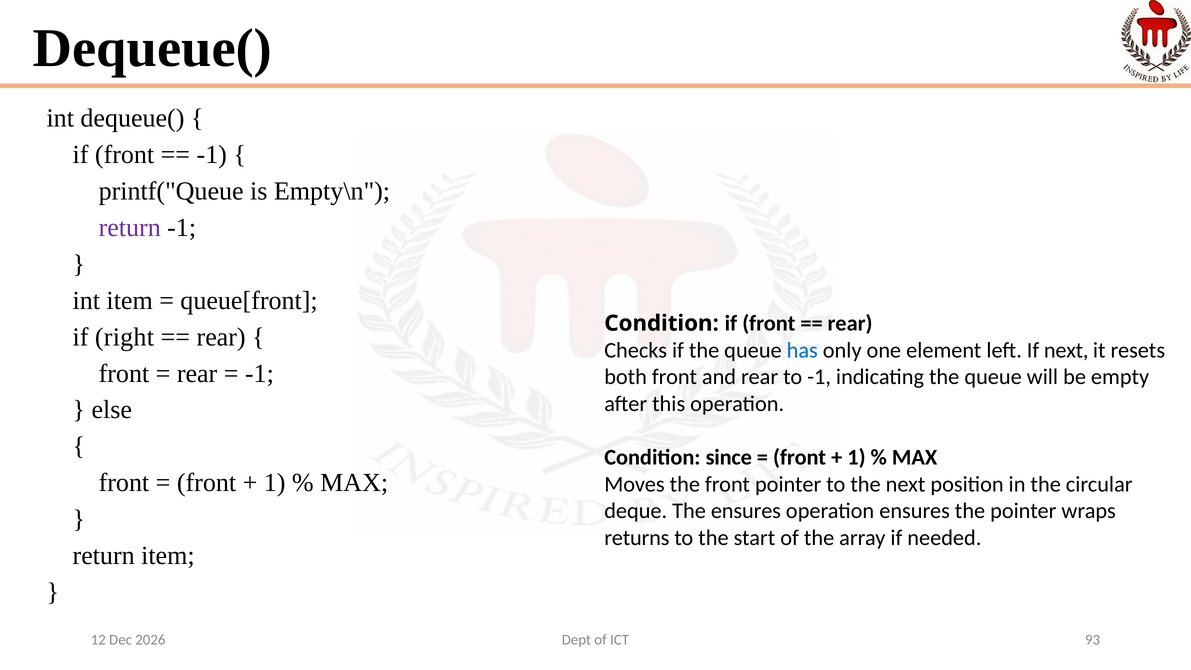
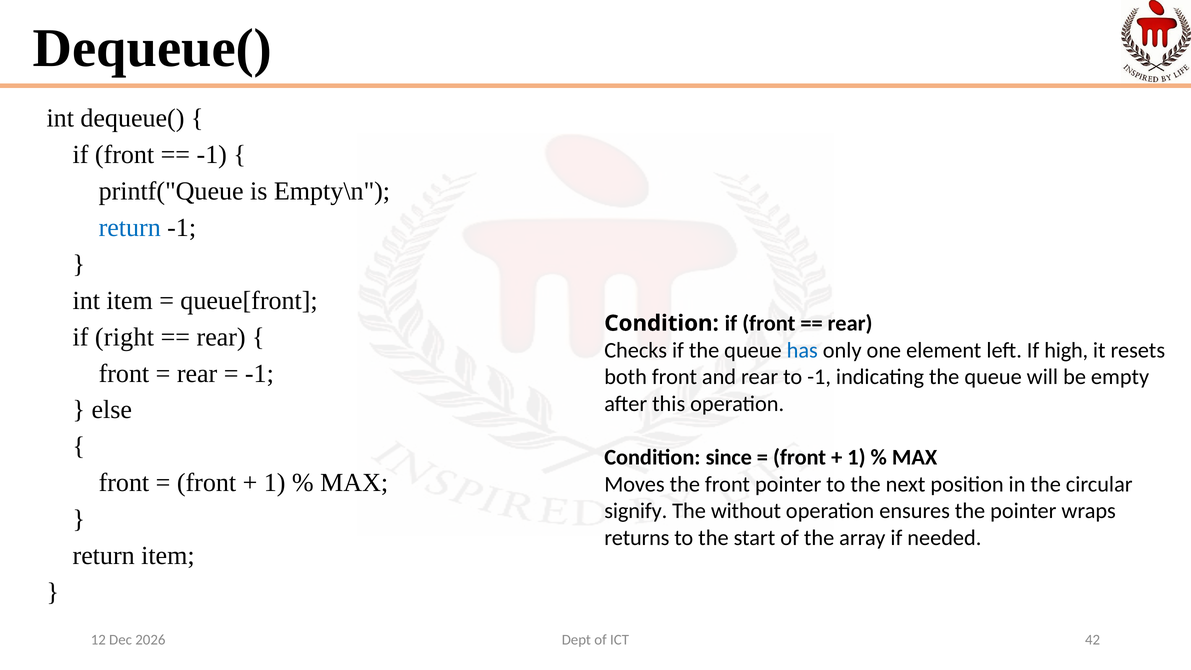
return at (130, 228) colour: purple -> blue
If next: next -> high
deque: deque -> signify
The ensures: ensures -> without
93: 93 -> 42
